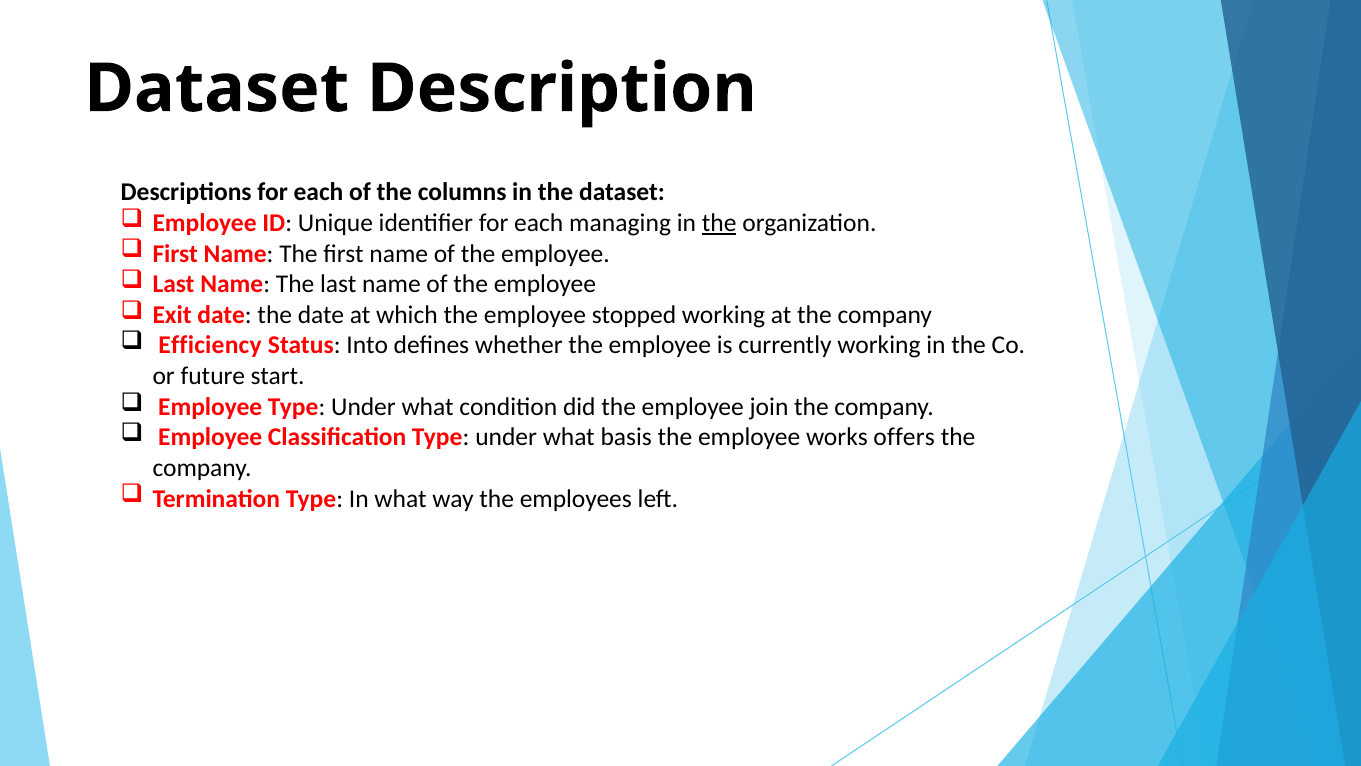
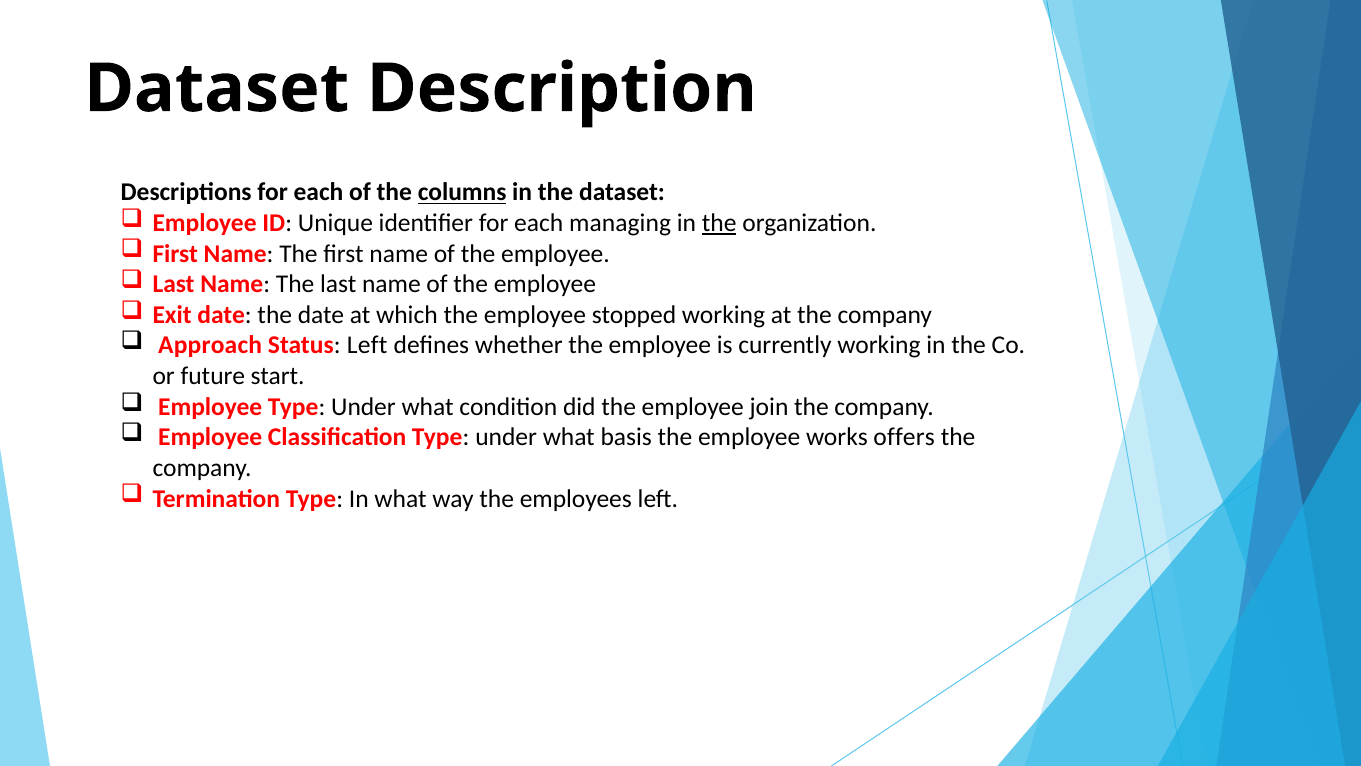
columns underline: none -> present
Efficiency: Efficiency -> Approach
Status Into: Into -> Left
